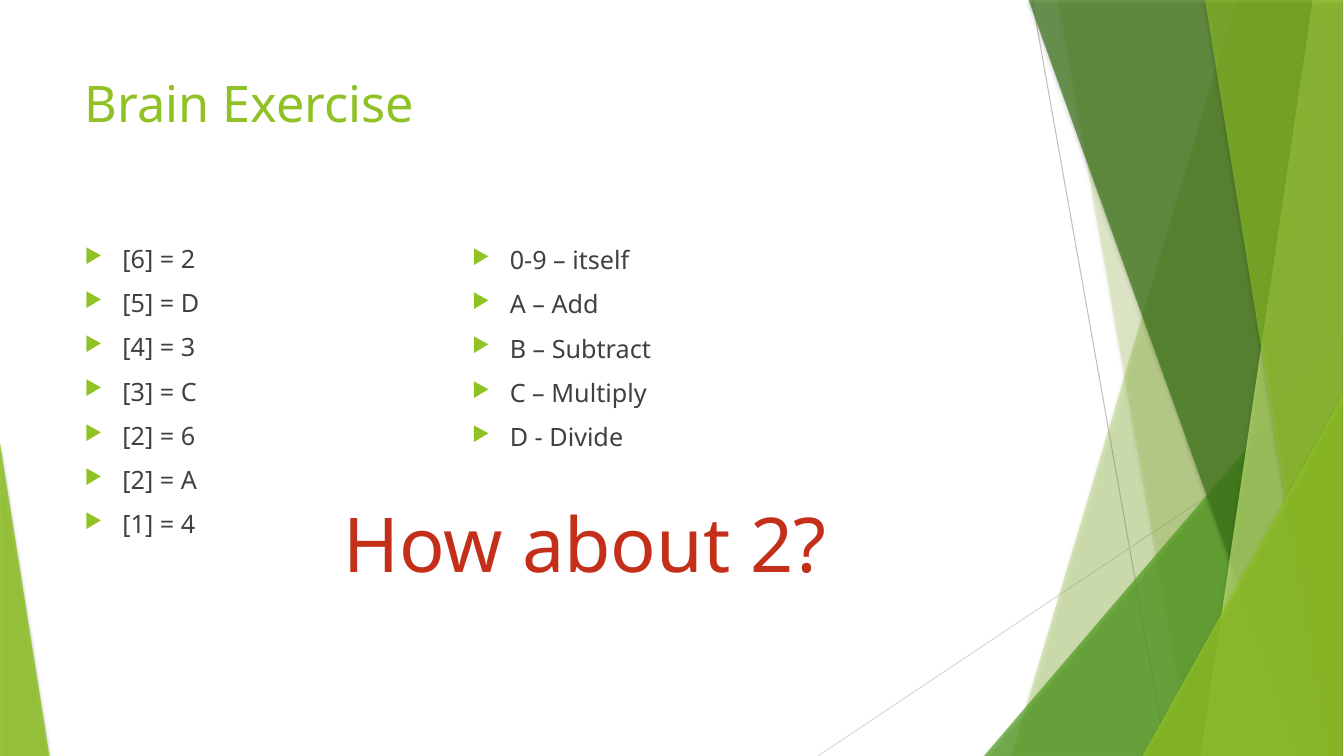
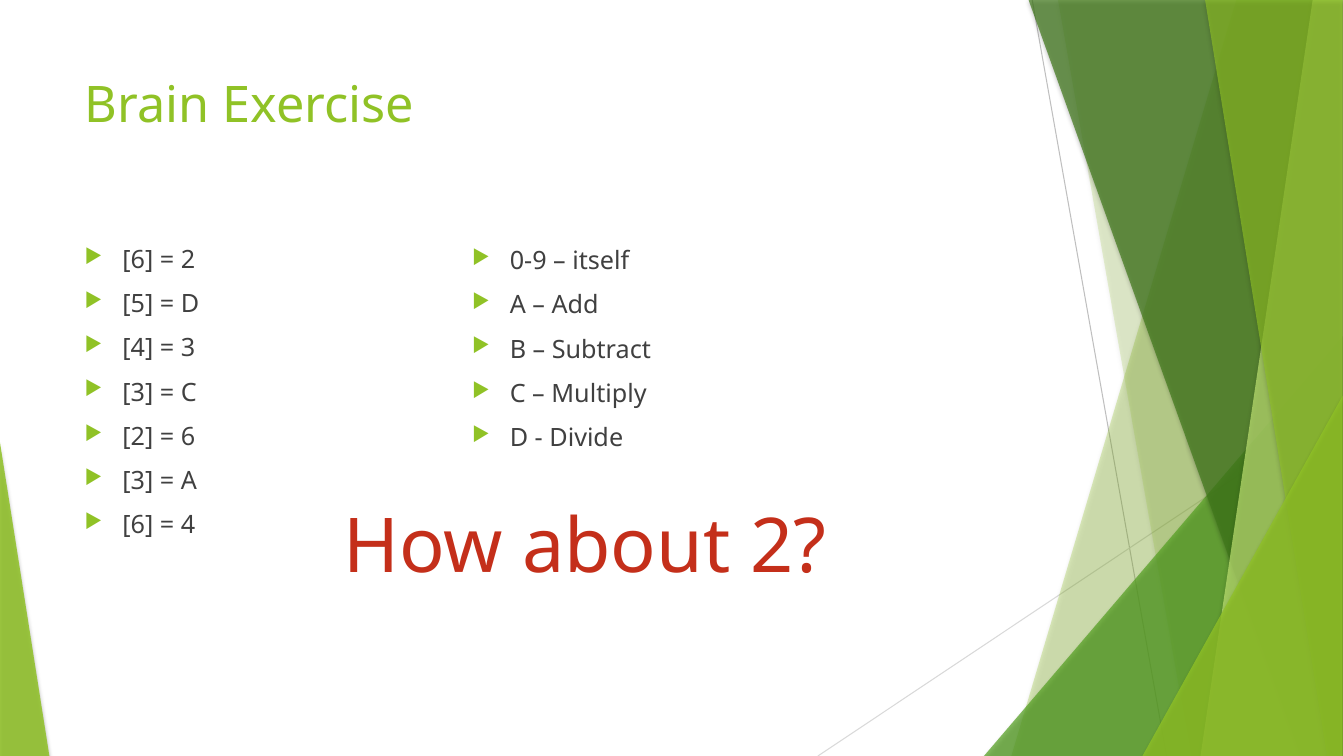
2 at (138, 481): 2 -> 3
1 at (138, 525): 1 -> 6
